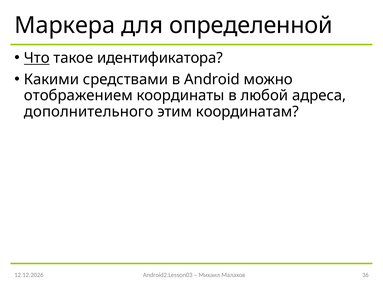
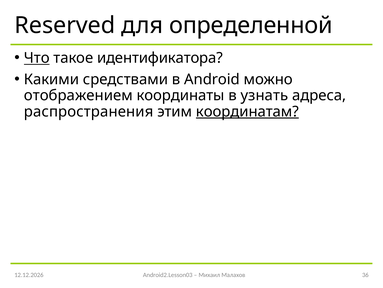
Маркера: Маркера -> Reserved
любой: любой -> узнать
дополнительного: дополнительного -> распространения
координатам underline: none -> present
